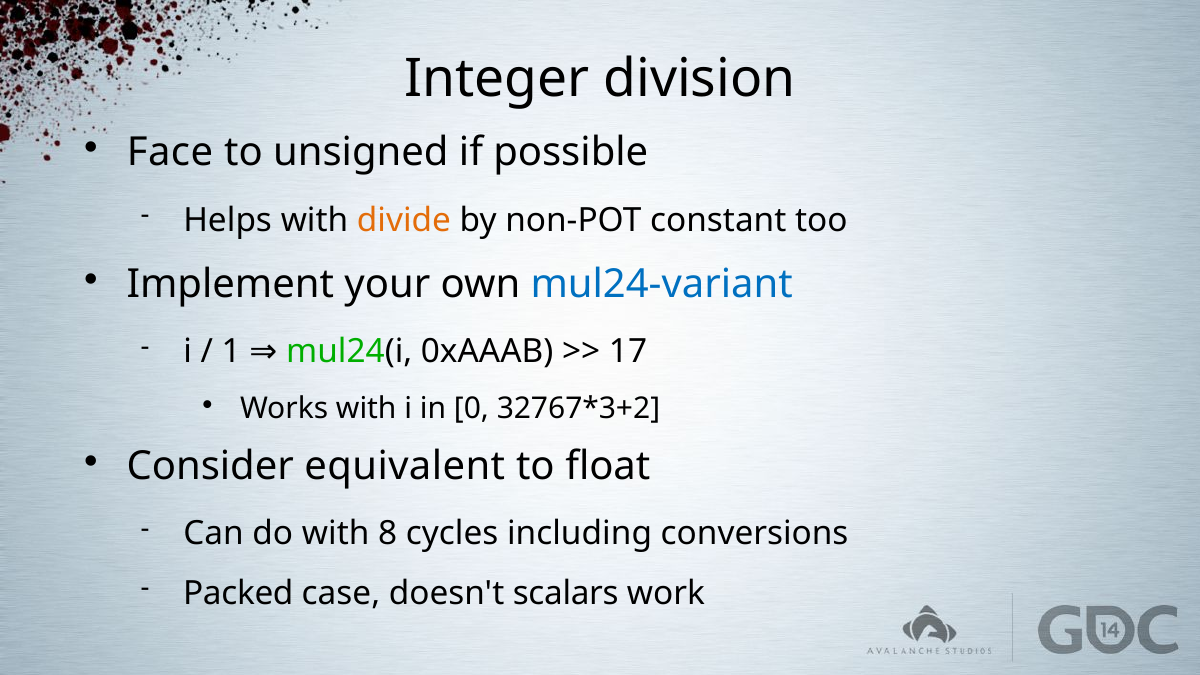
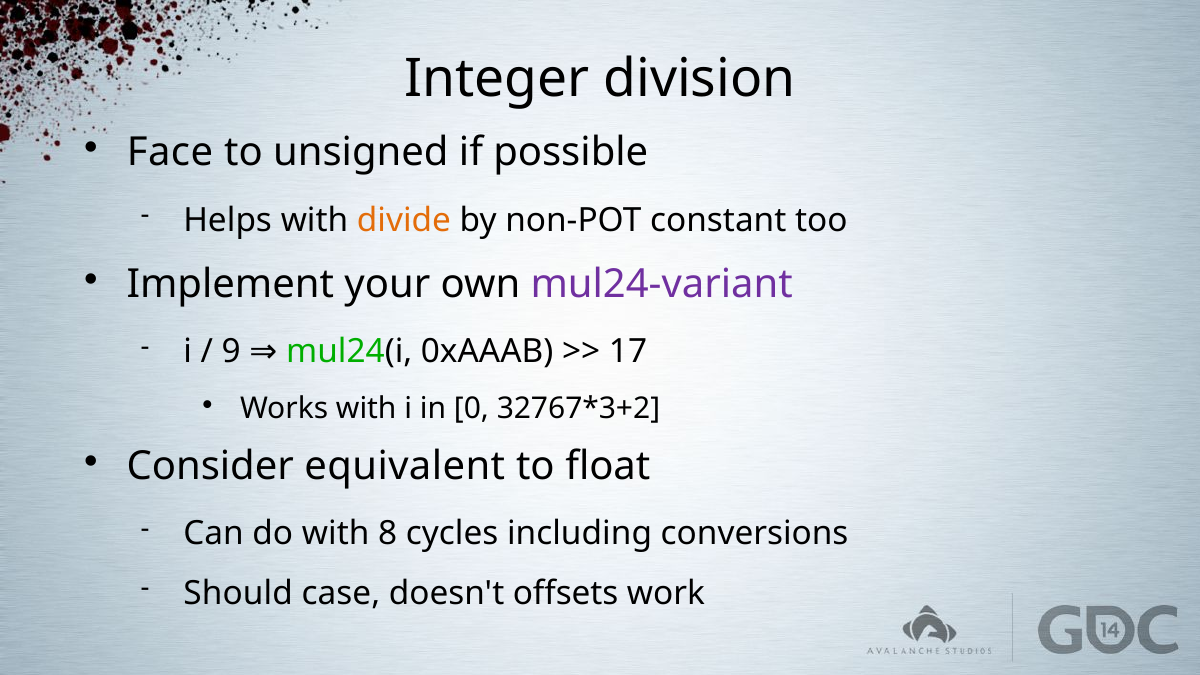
mul24-variant colour: blue -> purple
1: 1 -> 9
Packed: Packed -> Should
scalars: scalars -> offsets
